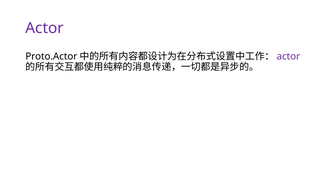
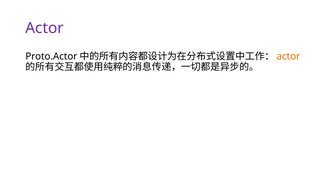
actor at (288, 56) colour: purple -> orange
